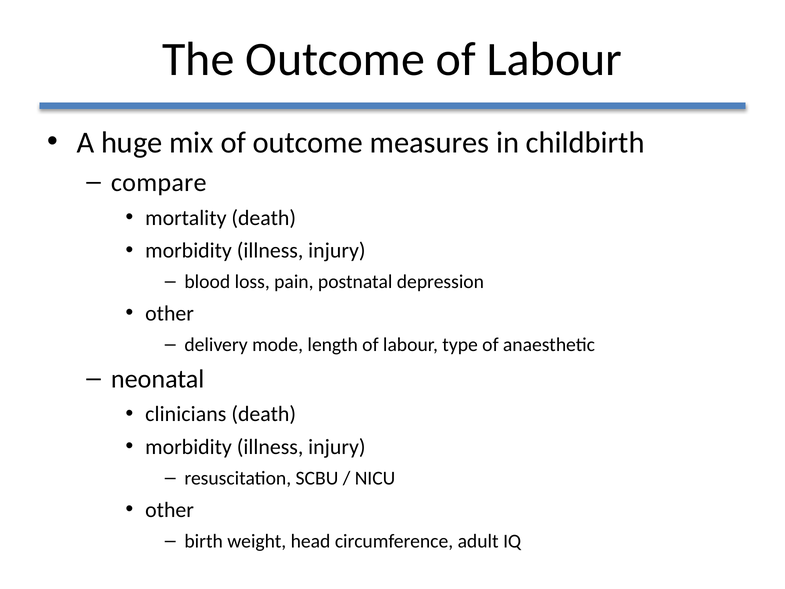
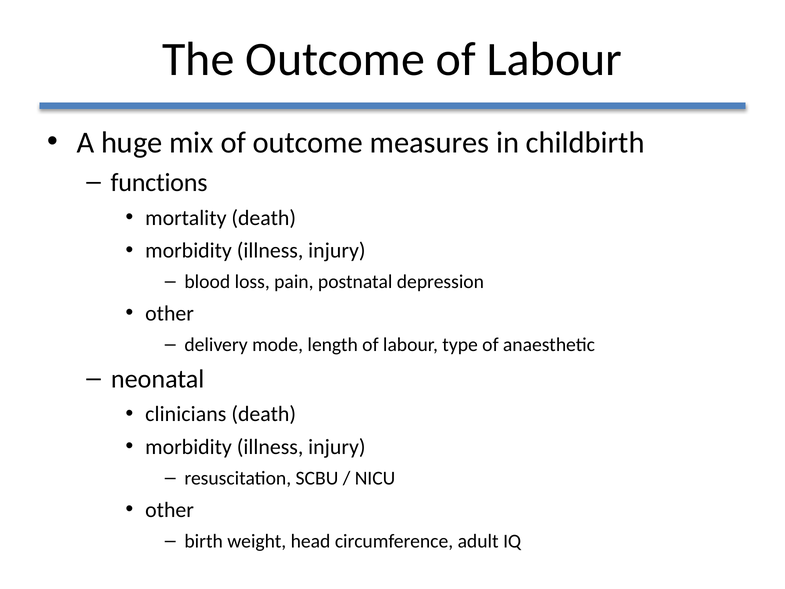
compare: compare -> functions
